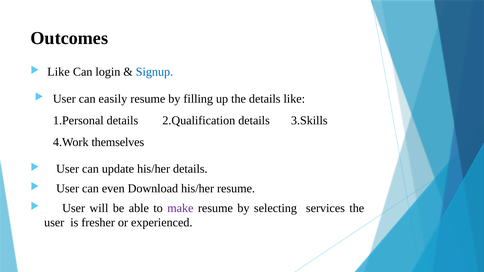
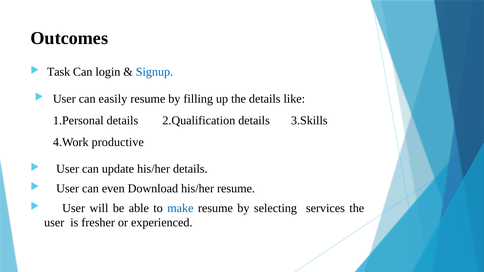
Like at (59, 72): Like -> Task
themselves: themselves -> productive
make colour: purple -> blue
